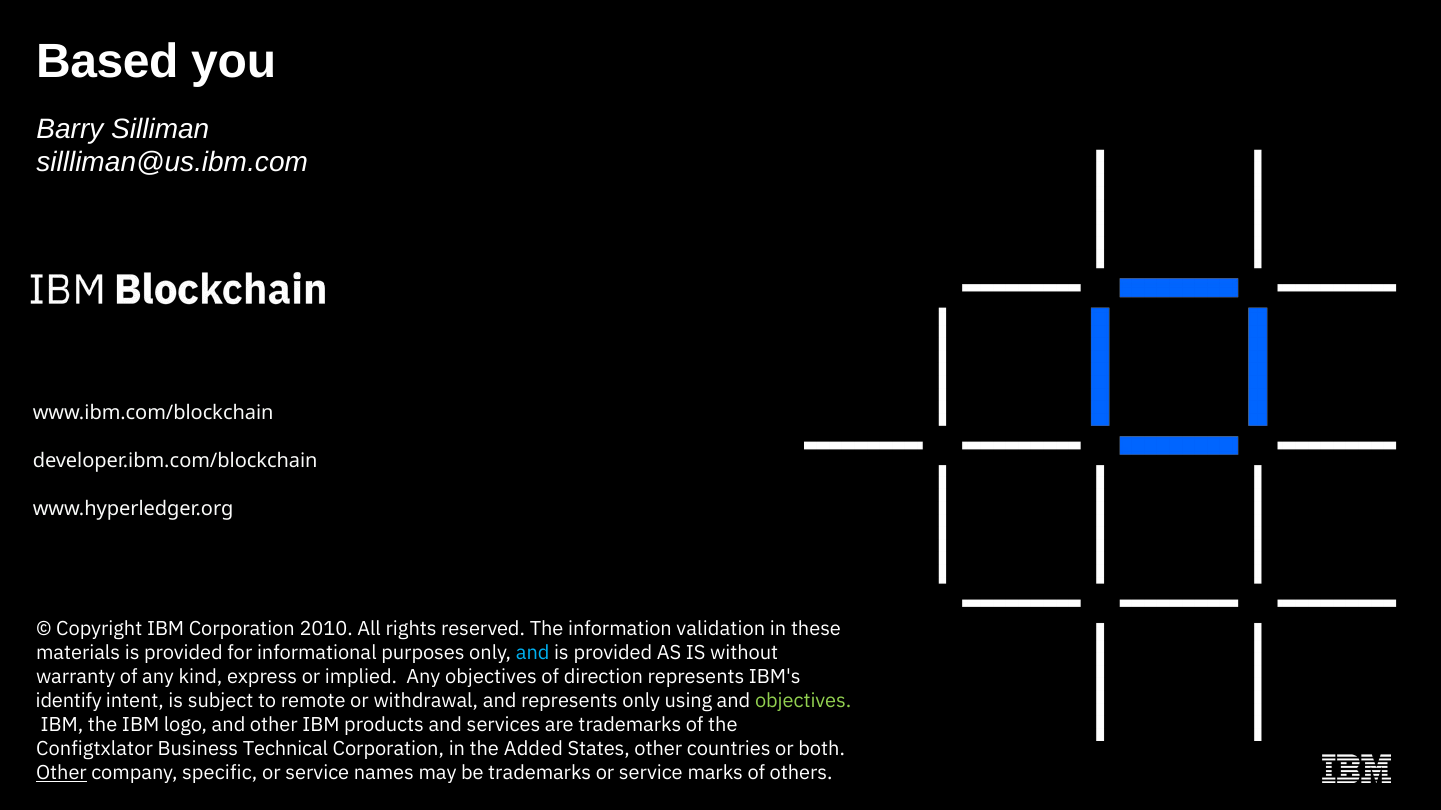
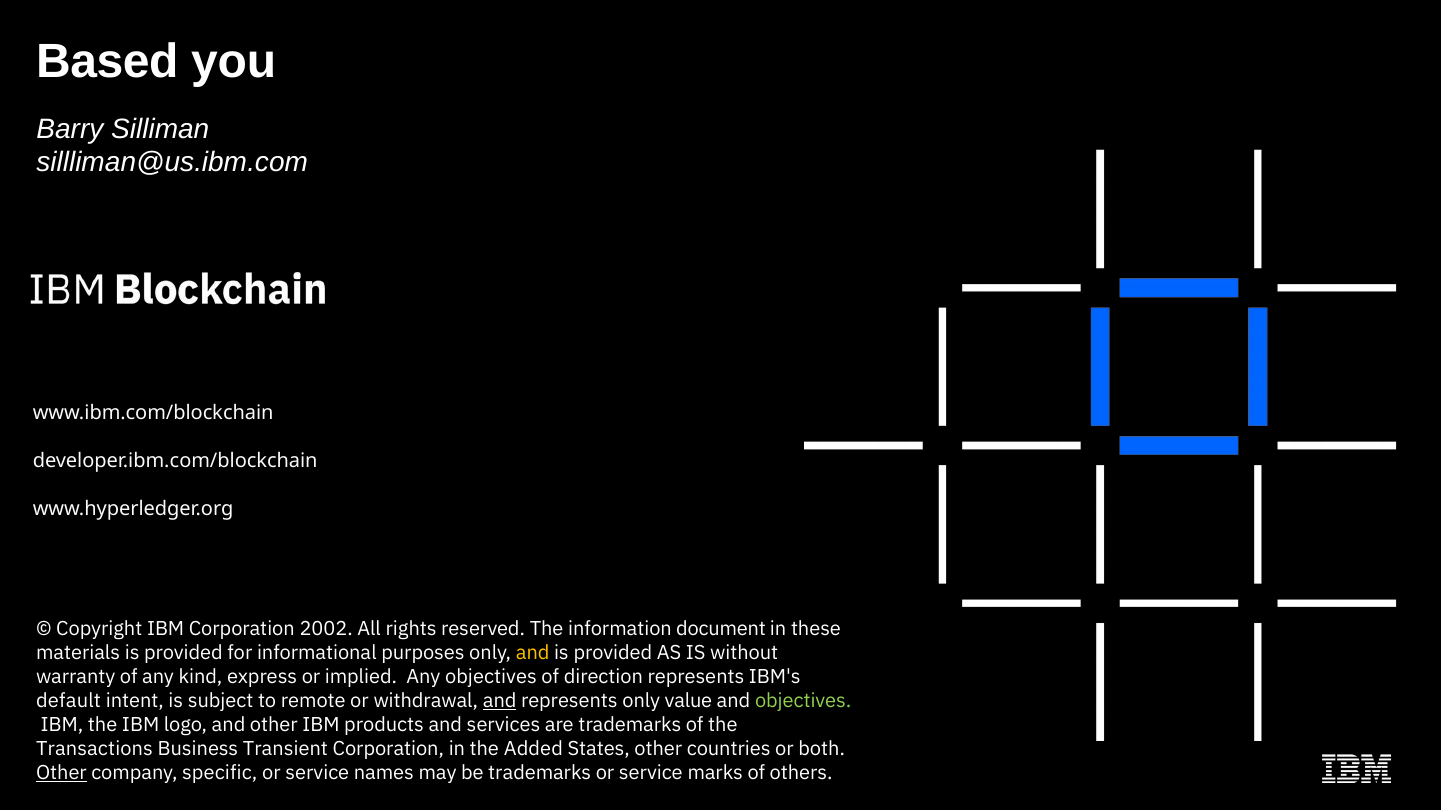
2010: 2010 -> 2002
validation: validation -> document
and at (533, 653) colour: light blue -> yellow
identify: identify -> default
and at (500, 702) underline: none -> present
using: using -> value
Configtxlator: Configtxlator -> Transactions
Technical: Technical -> Transient
